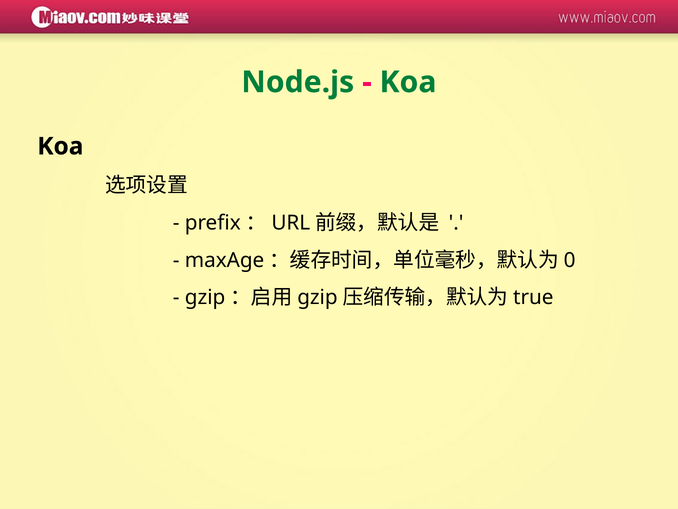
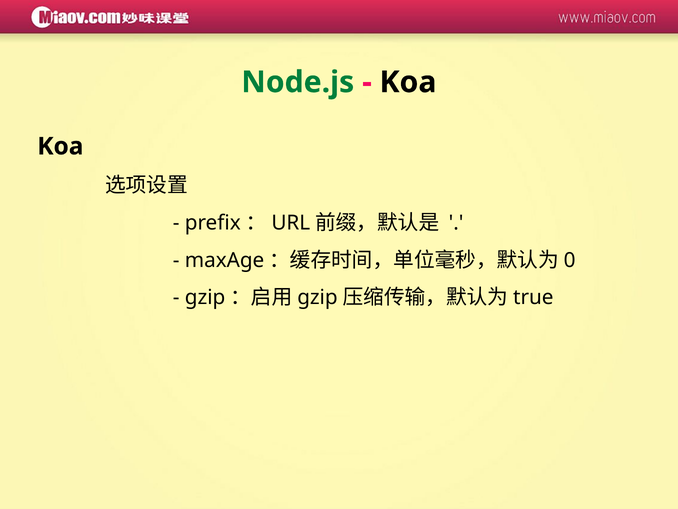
Koa at (408, 82) colour: green -> black
